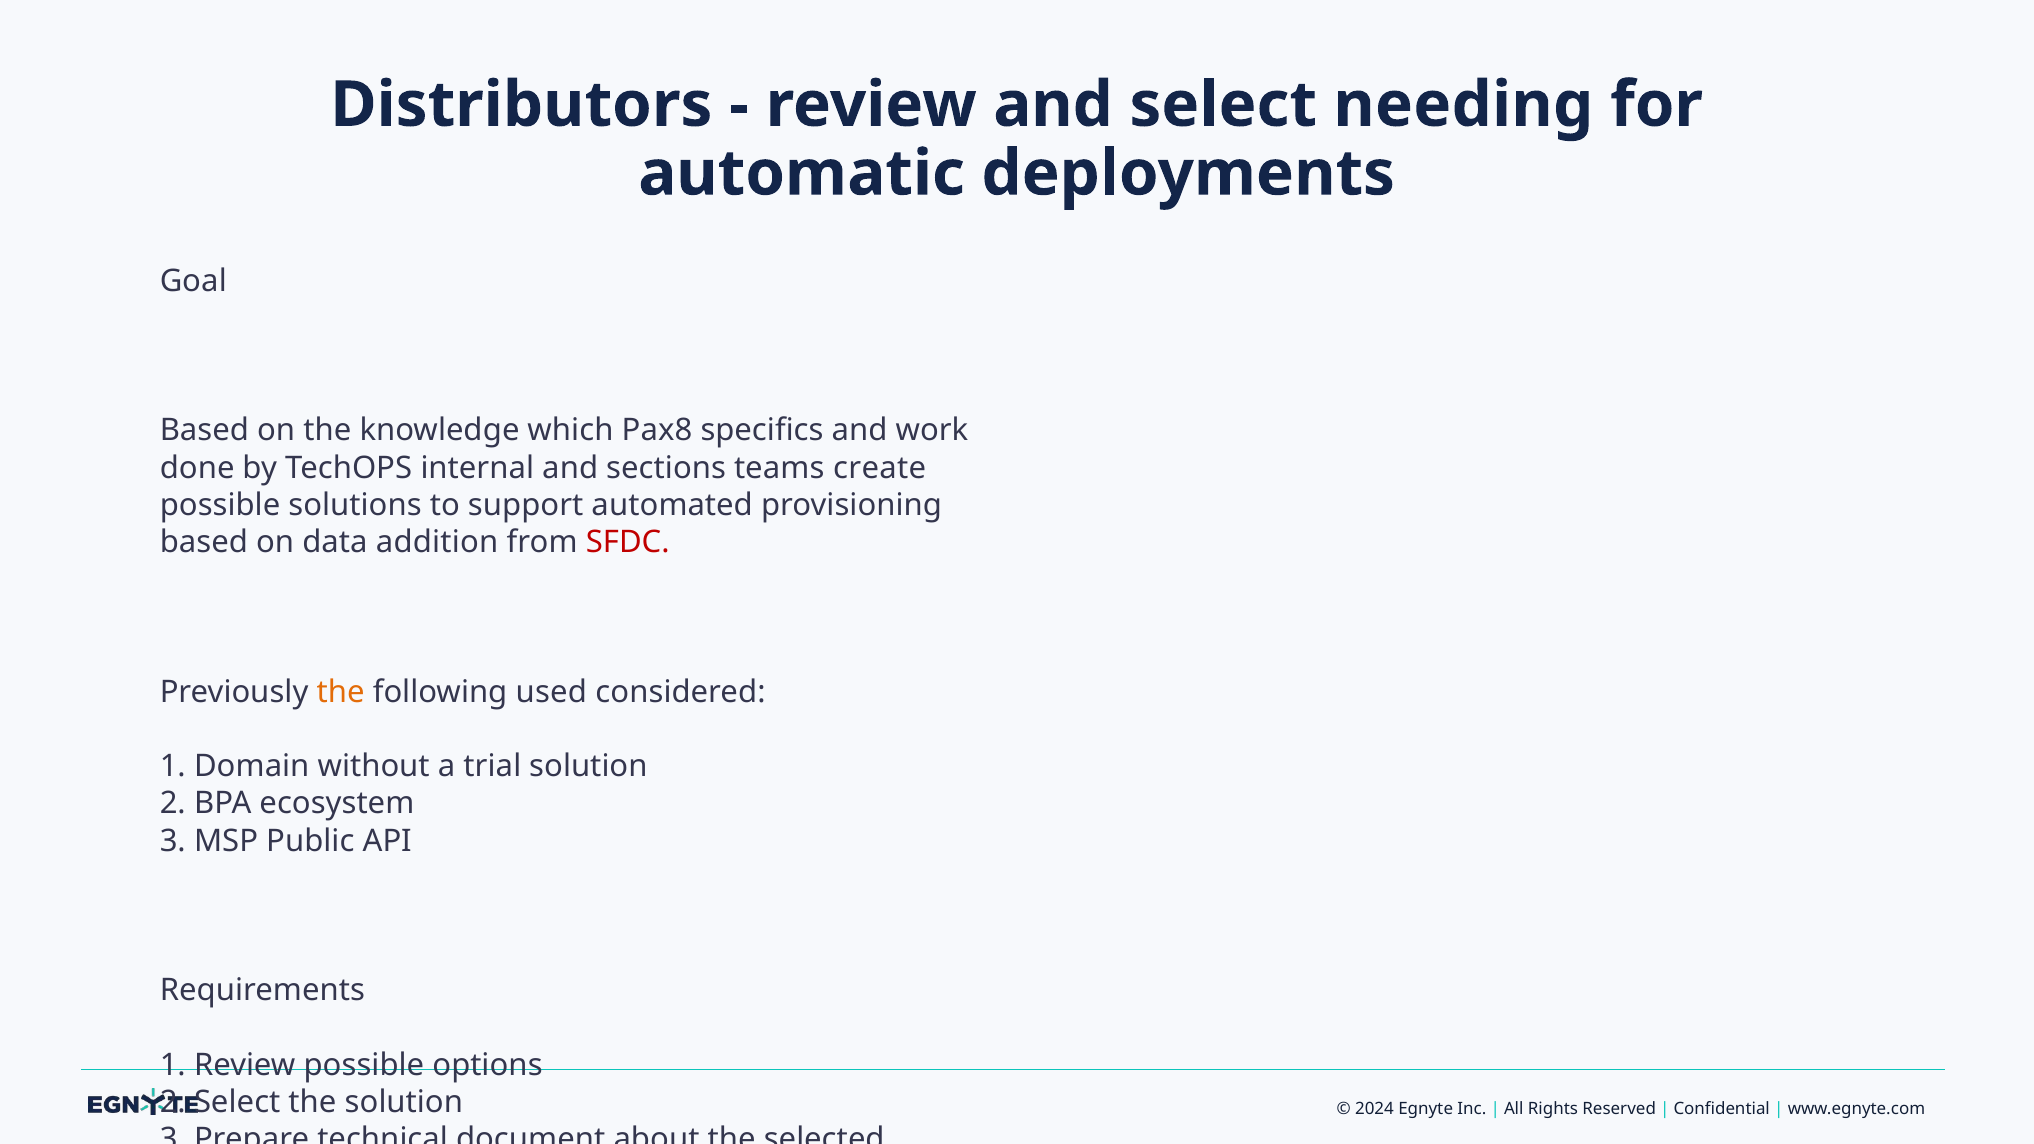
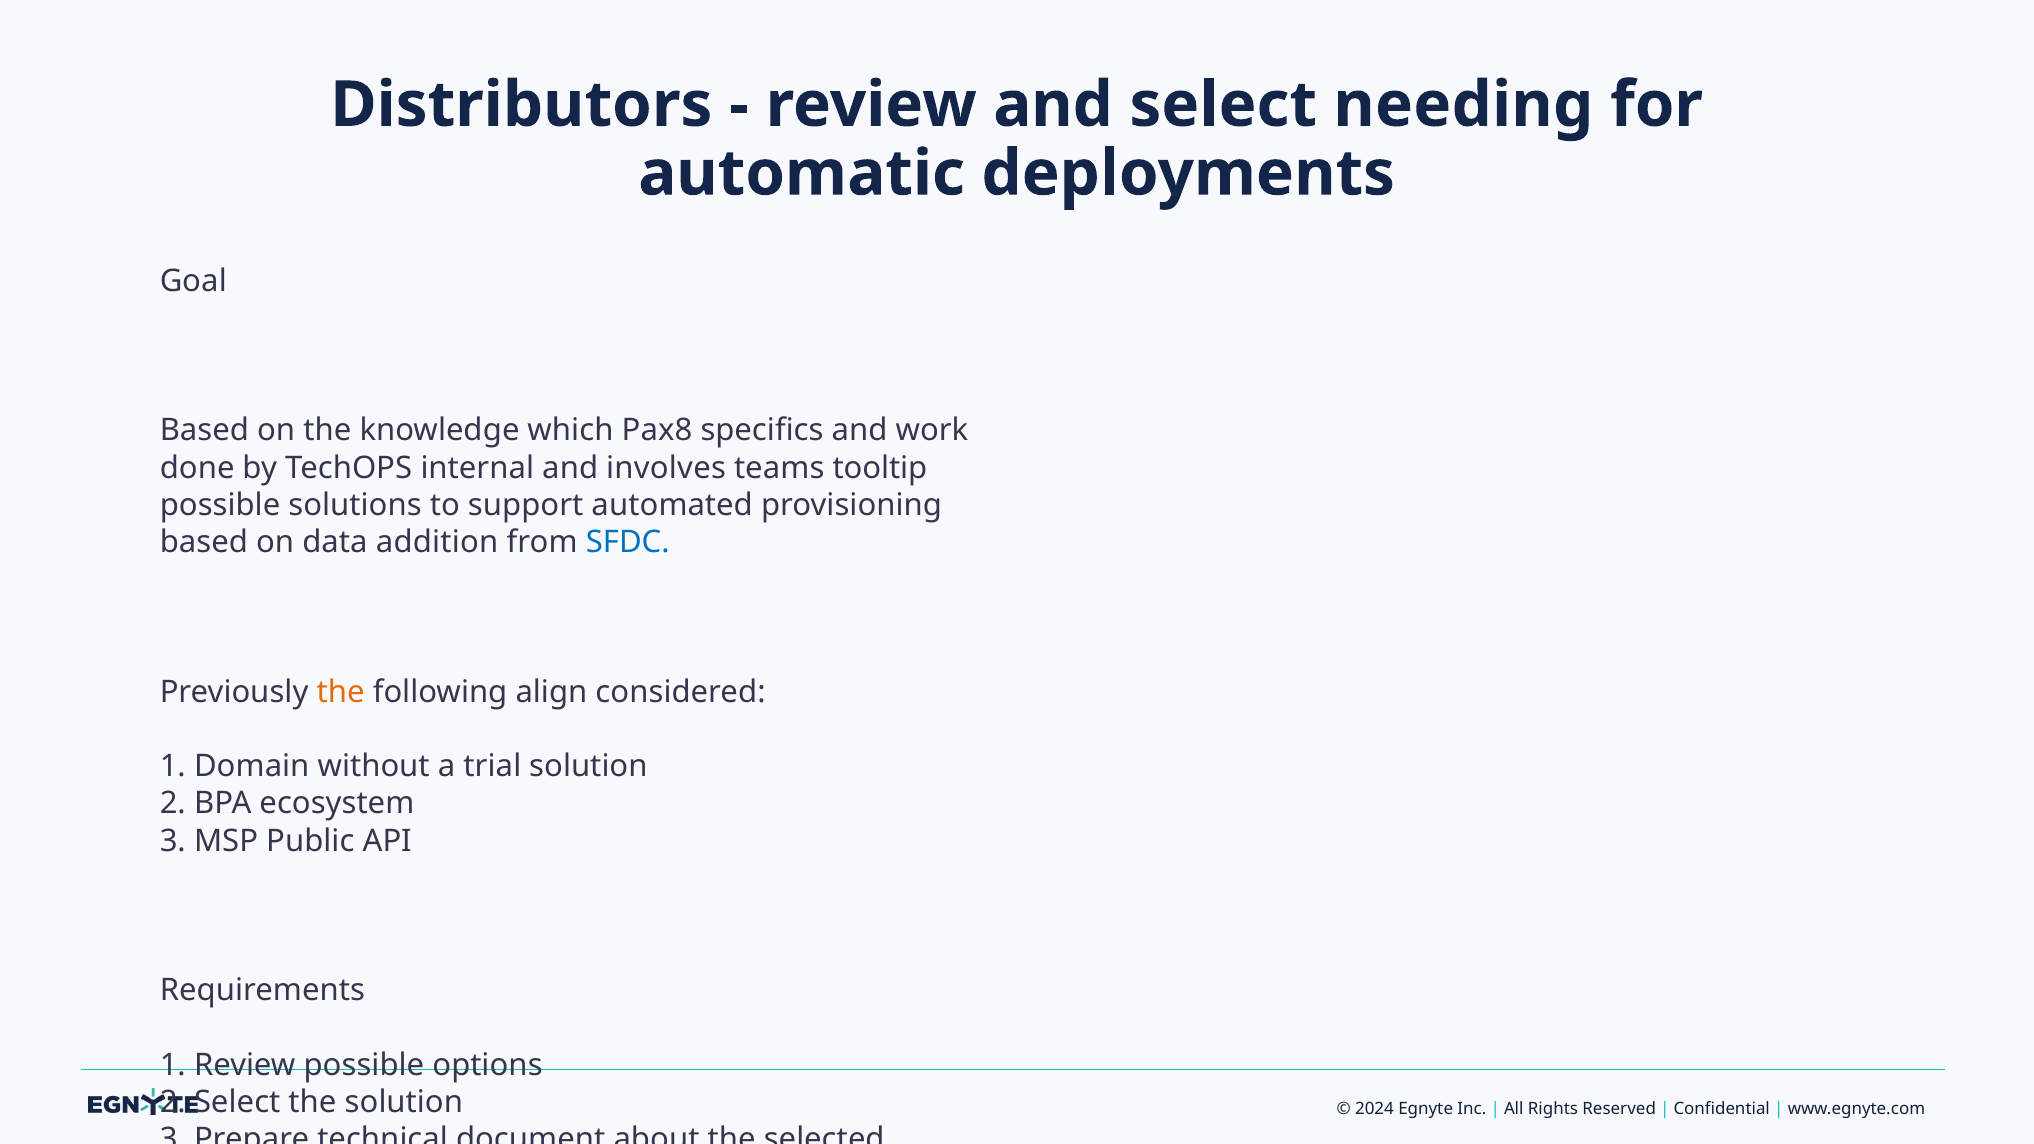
sections: sections -> involves
create: create -> tooltip
SFDC colour: red -> blue
used: used -> align
